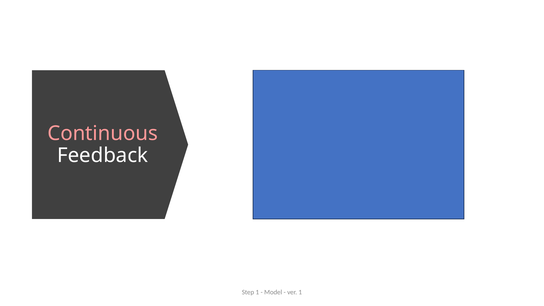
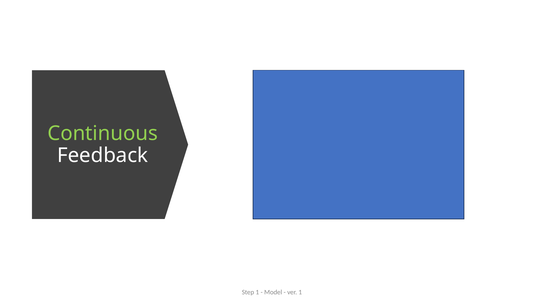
Continuous colour: pink -> light green
